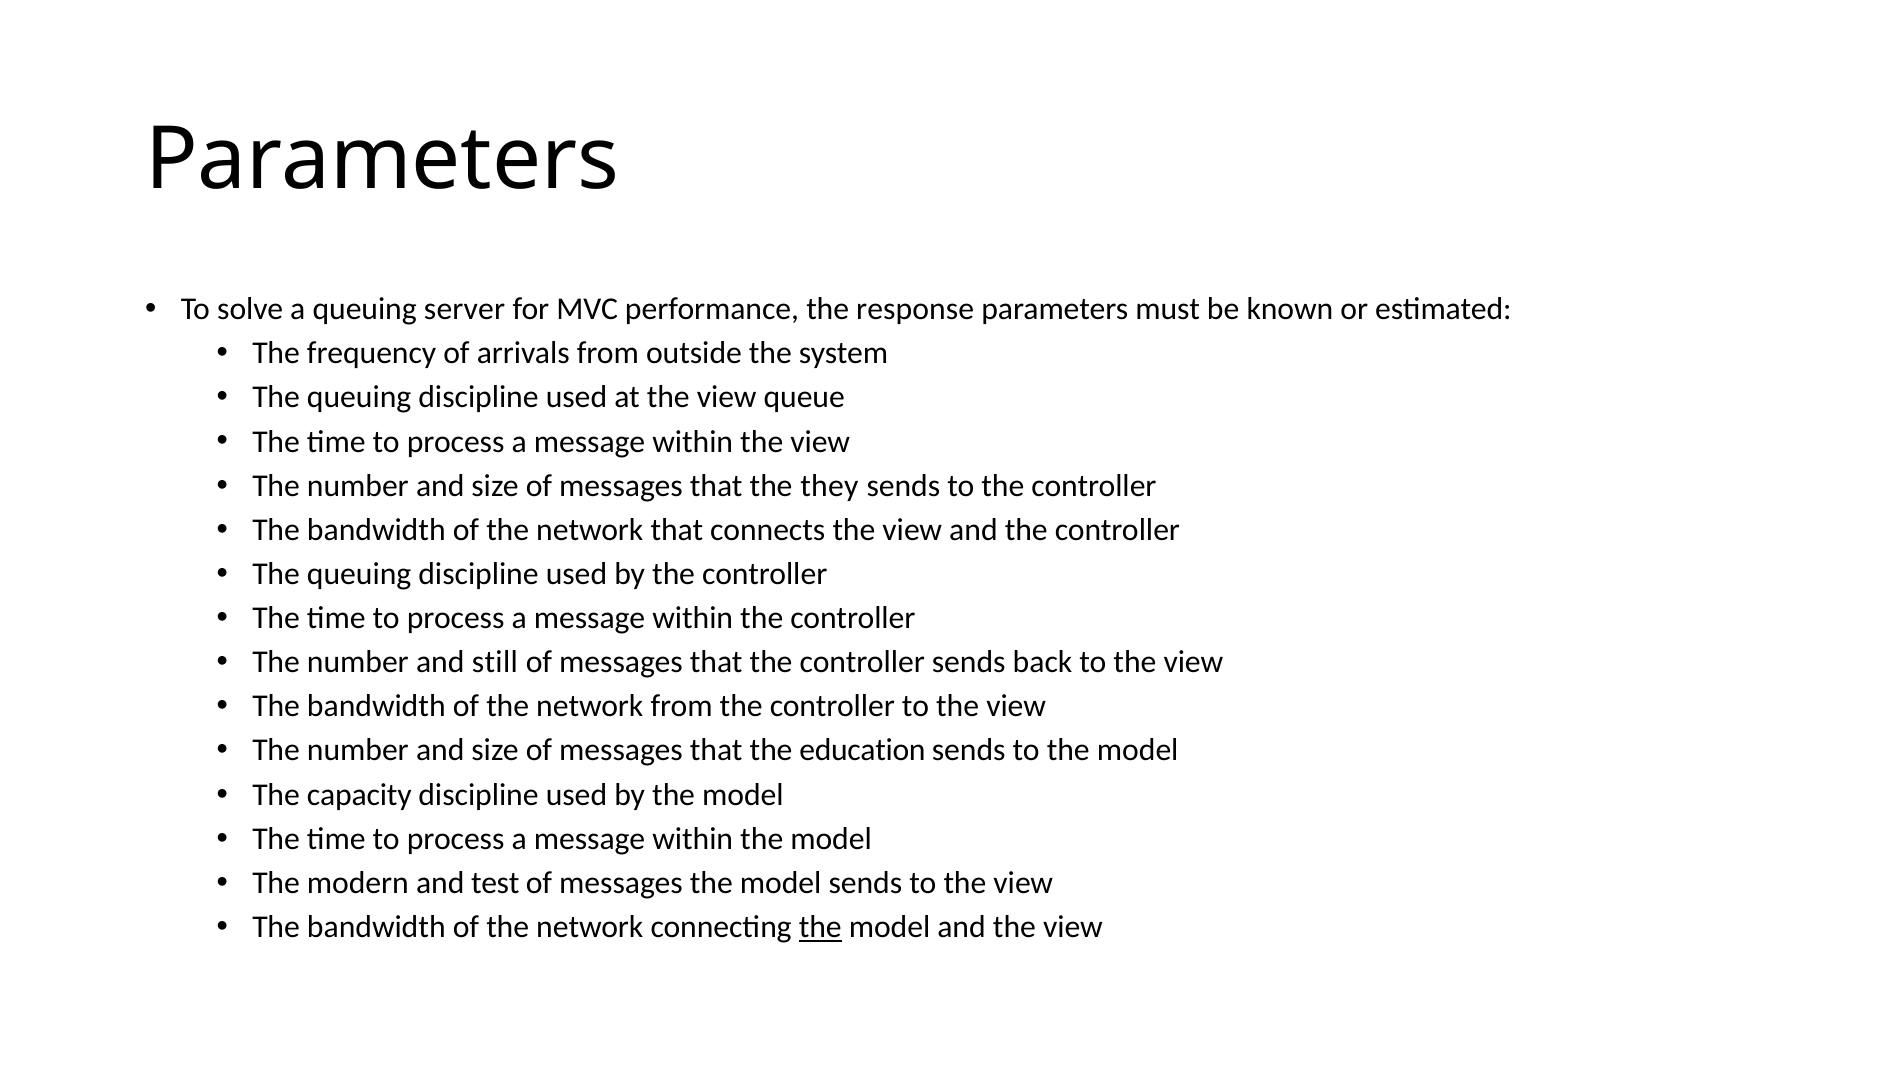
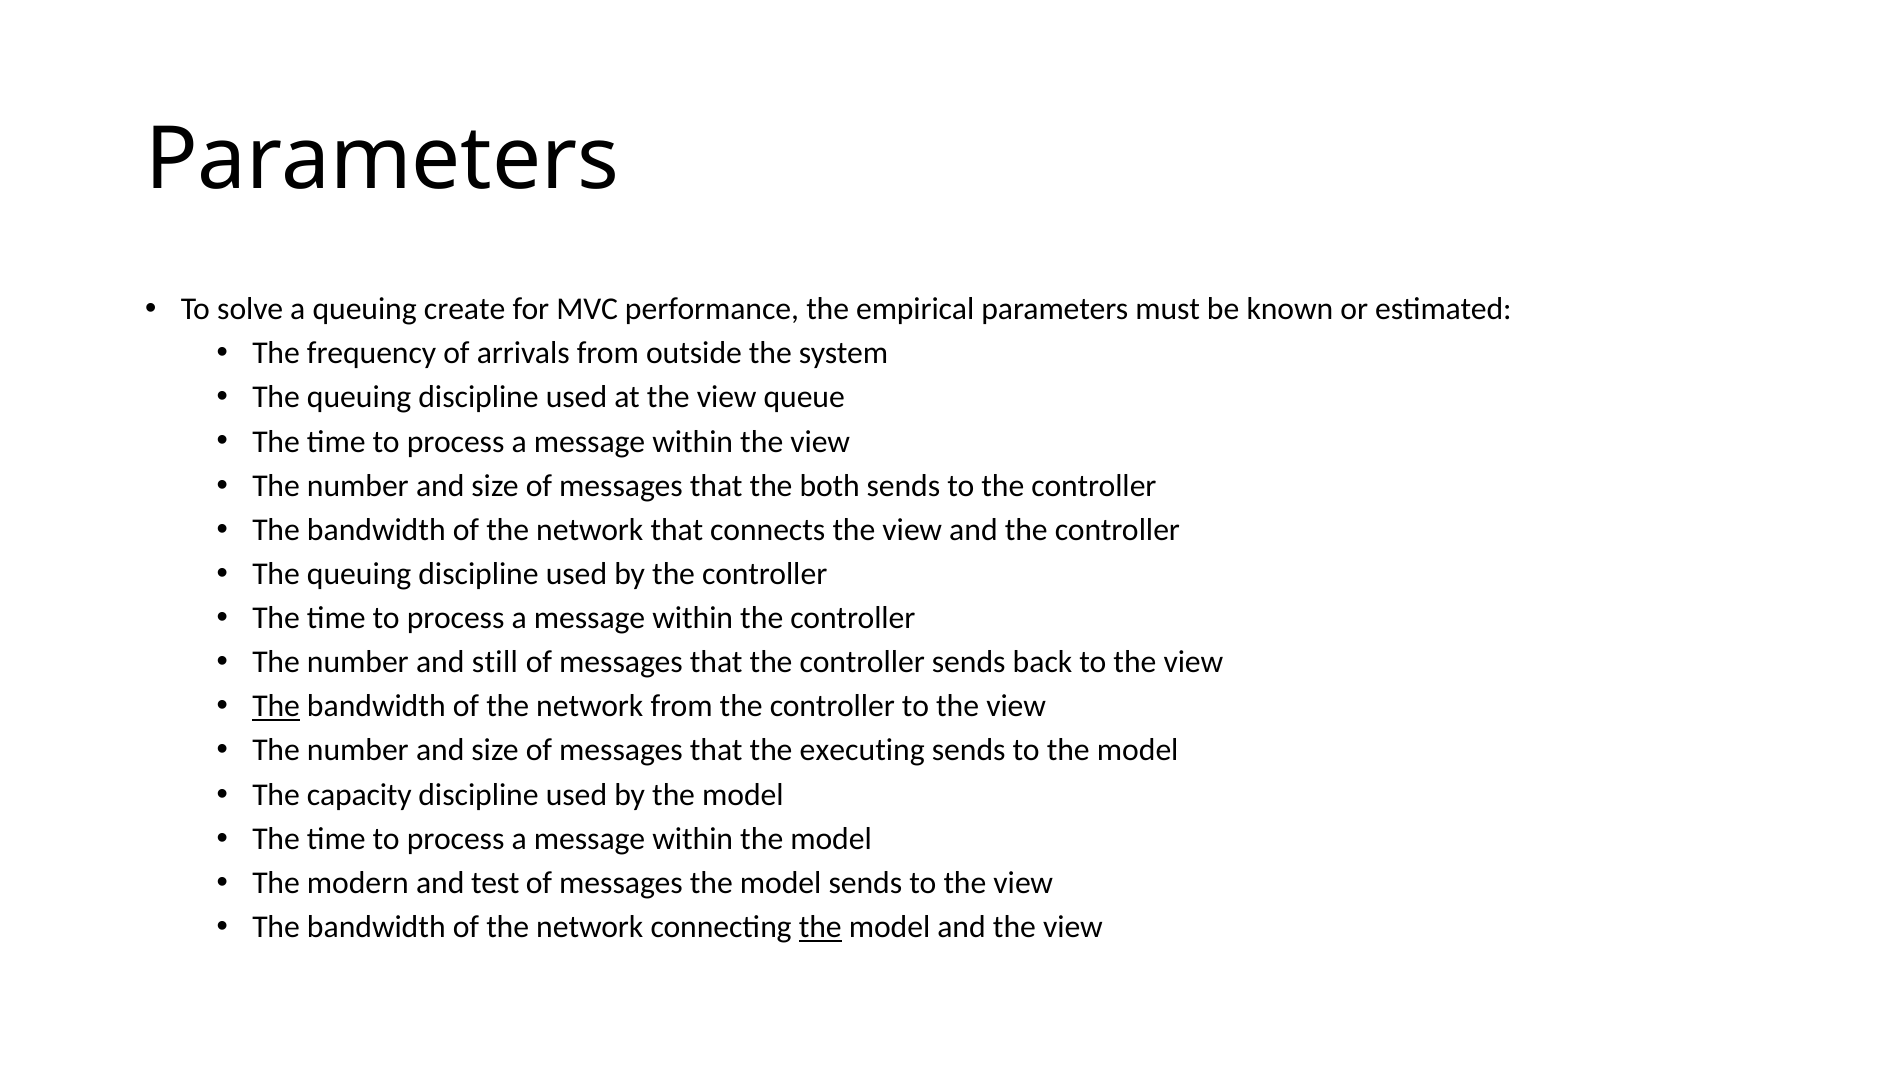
server: server -> create
response: response -> empirical
they: they -> both
The at (276, 706) underline: none -> present
education: education -> executing
